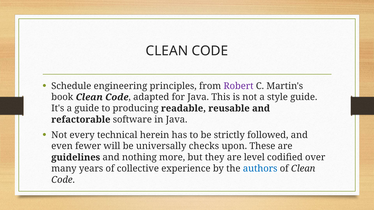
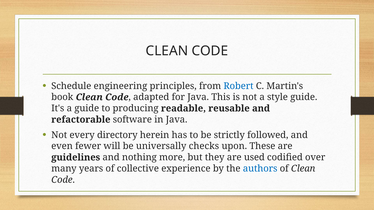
Robert colour: purple -> blue
technical: technical -> directory
level: level -> used
